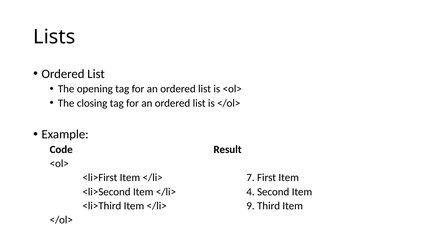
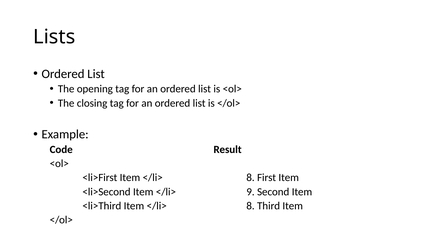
<li>First Item </li> 7: 7 -> 8
4: 4 -> 9
<li>Third Item </li> 9: 9 -> 8
